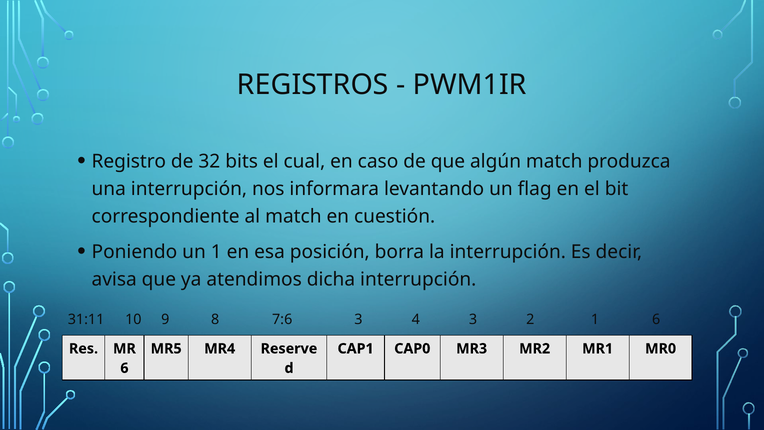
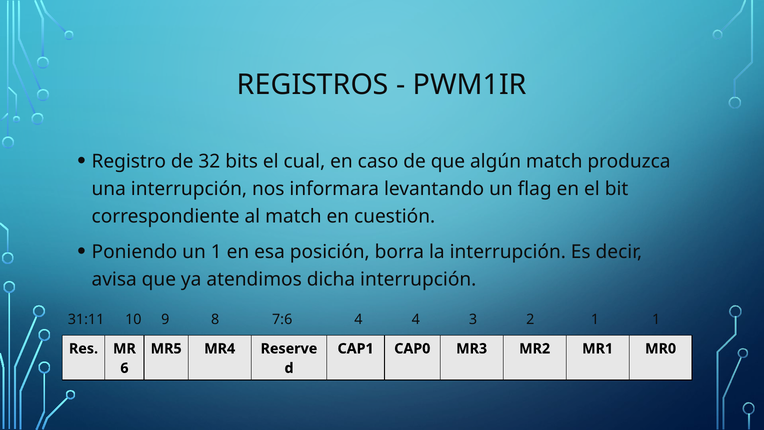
7:6 3: 3 -> 4
1 6: 6 -> 1
